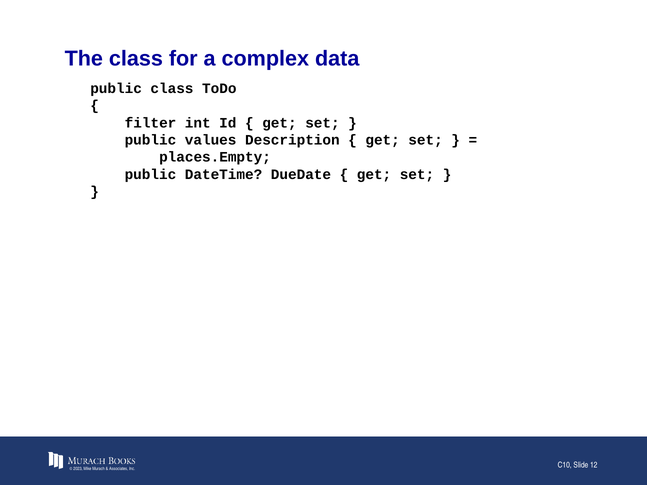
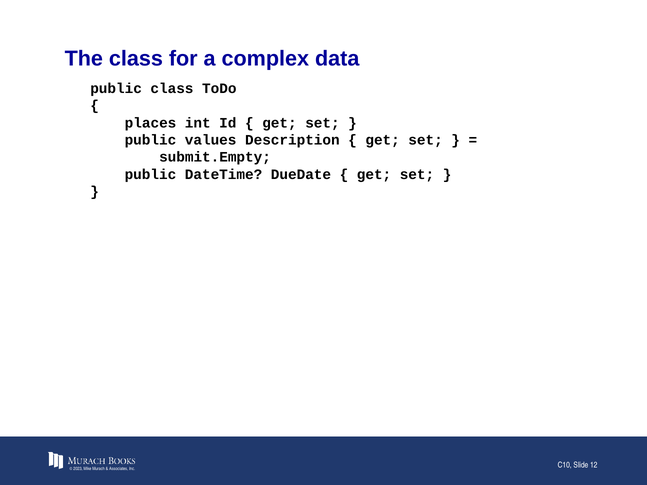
filter: filter -> places
places.Empty: places.Empty -> submit.Empty
